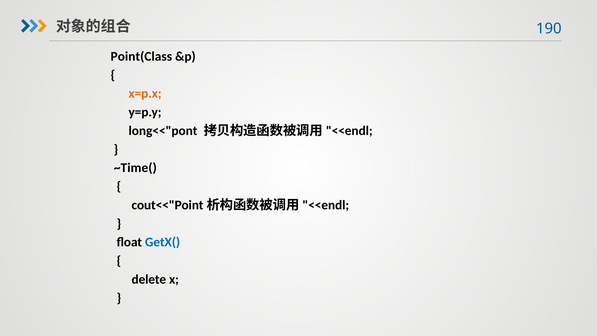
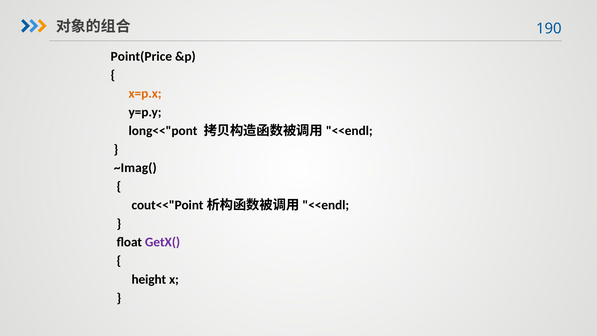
Point(Class: Point(Class -> Point(Price
~Time(: ~Time( -> ~Imag(
GetX( colour: blue -> purple
delete: delete -> height
